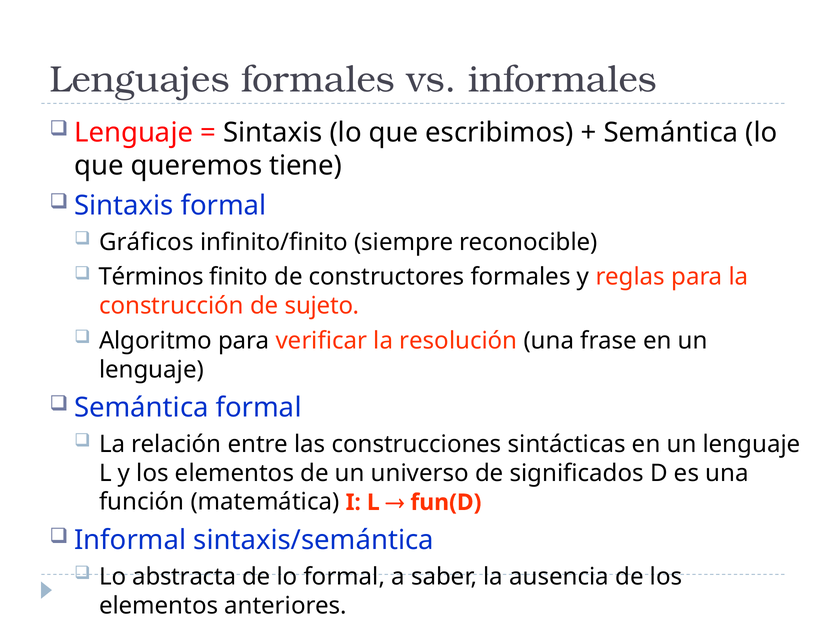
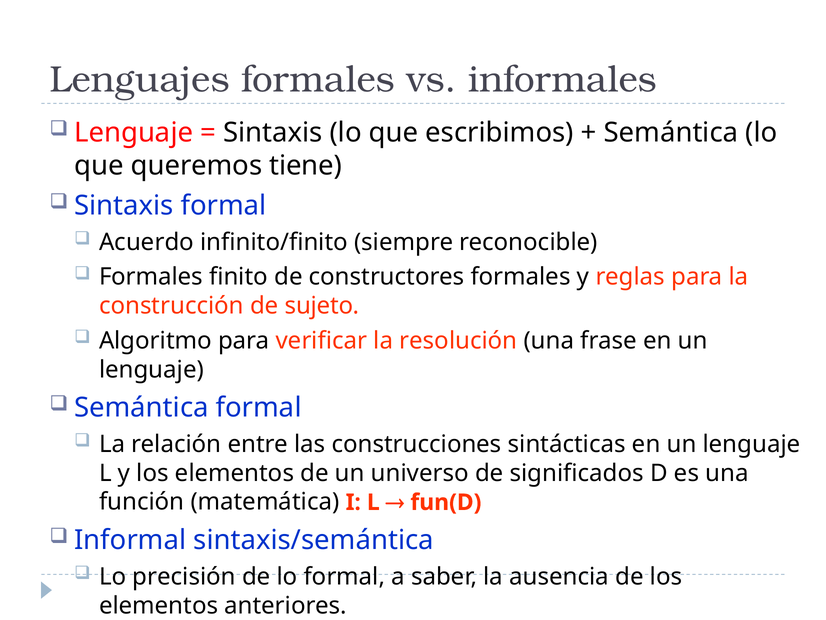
Gráficos: Gráficos -> Acuerdo
Términos at (151, 277): Términos -> Formales
abstracta: abstracta -> precisión
